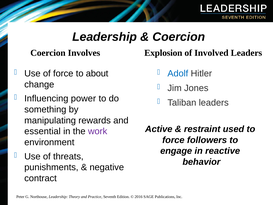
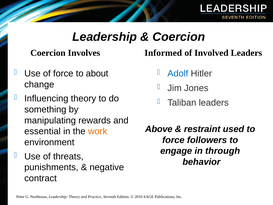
Explosion: Explosion -> Informed
Influencing power: power -> theory
Active: Active -> Above
work colour: purple -> orange
reactive: reactive -> through
